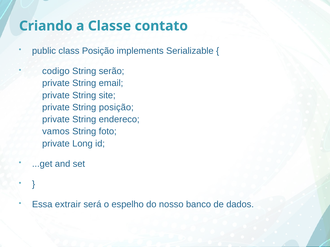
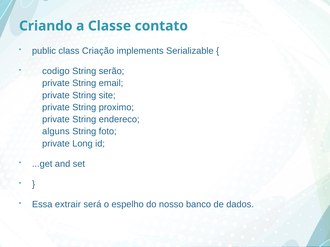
class Posição: Posição -> Criação
String posição: posição -> proximo
vamos: vamos -> alguns
